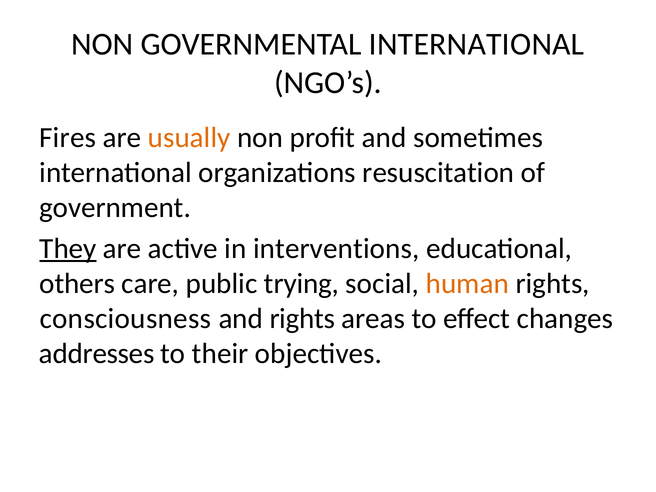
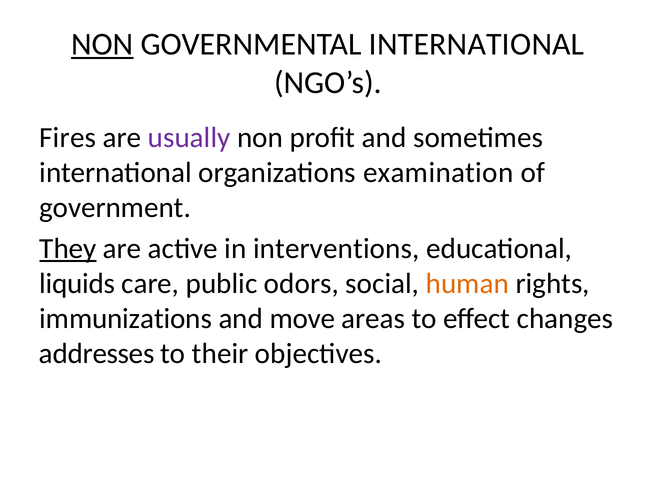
NON at (102, 44) underline: none -> present
usually colour: orange -> purple
resuscitation: resuscitation -> examination
others: others -> liquids
trying: trying -> odors
consciousness: consciousness -> immunizations
and rights: rights -> move
